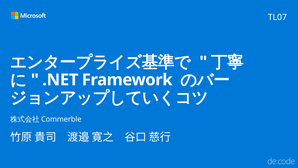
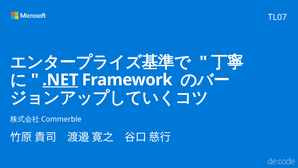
.NET underline: none -> present
